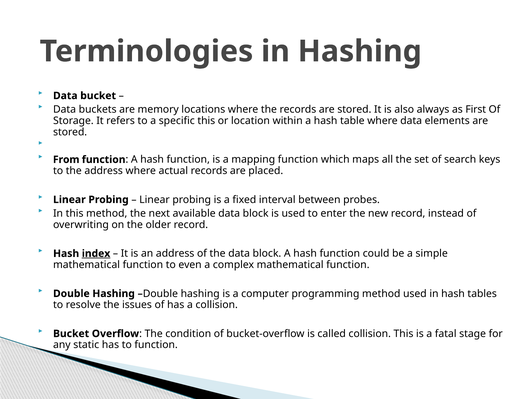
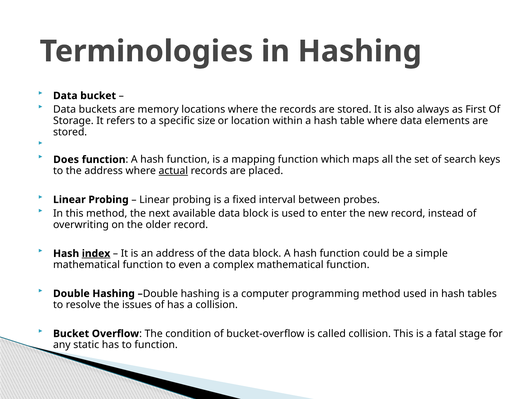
specific this: this -> size
From: From -> Does
actual underline: none -> present
